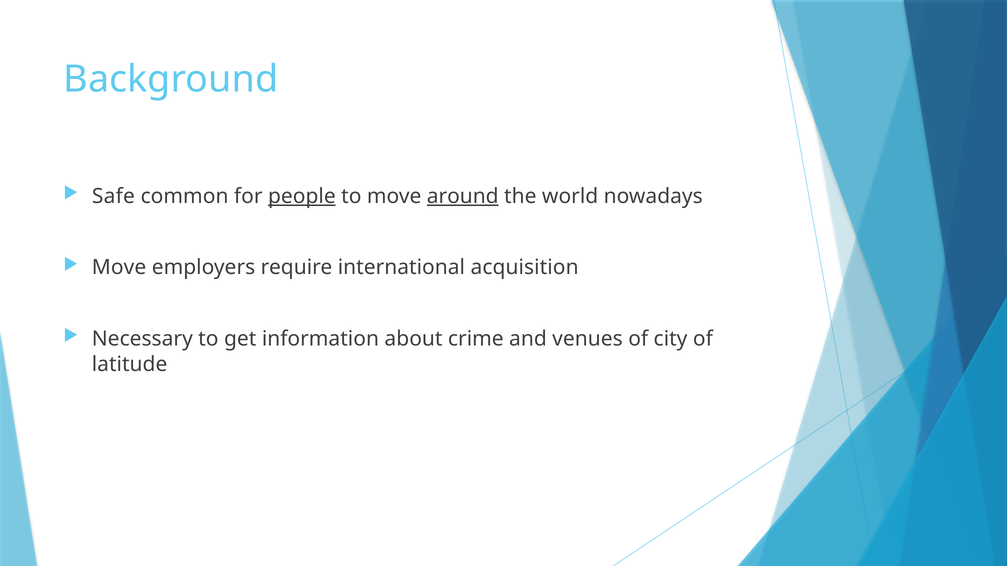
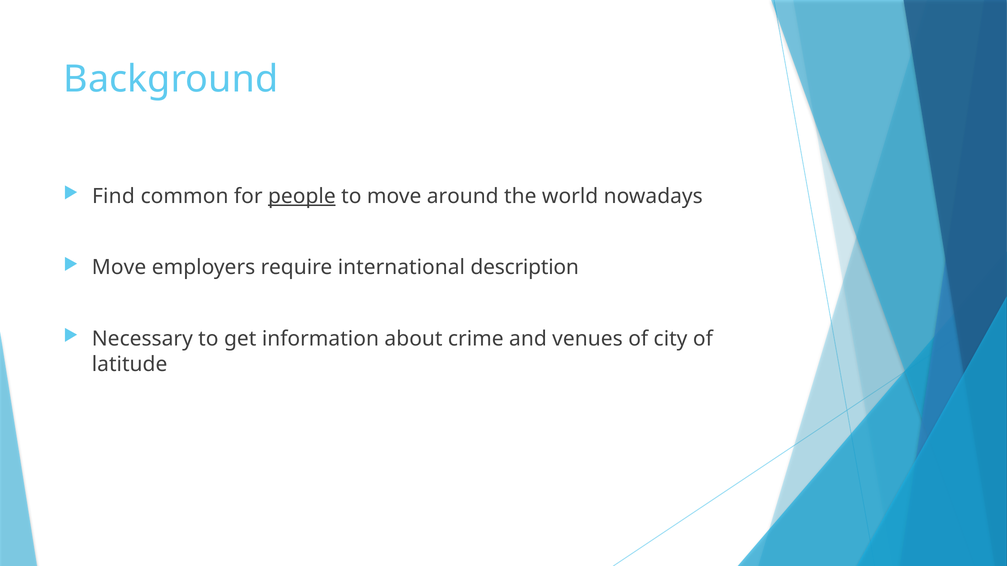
Safe: Safe -> Find
around underline: present -> none
acquisition: acquisition -> description
